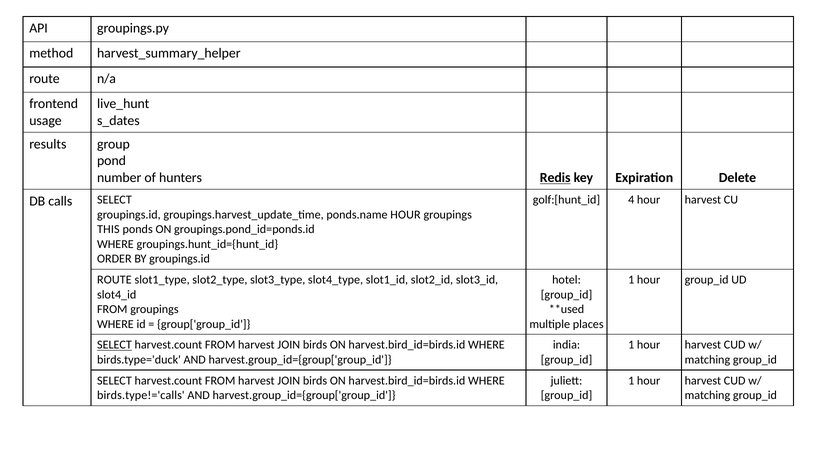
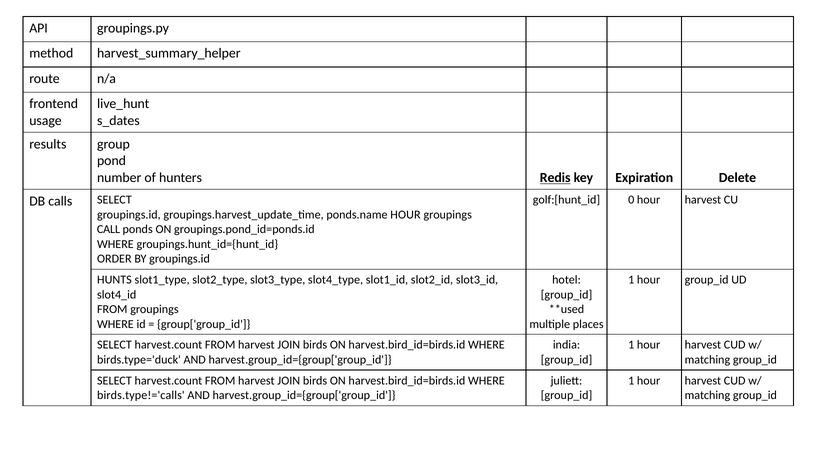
4: 4 -> 0
THIS: THIS -> CALL
ROUTE at (114, 279): ROUTE -> HUNTS
SELECT at (114, 344) underline: present -> none
